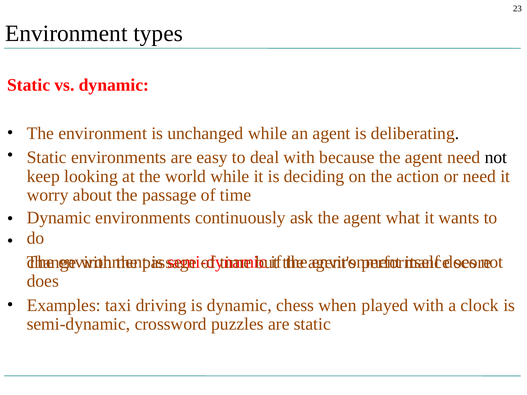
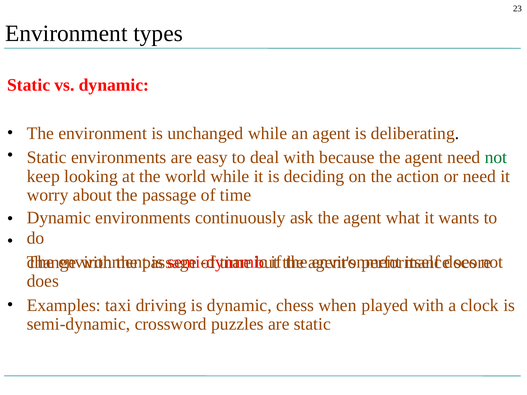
not at (496, 157) colour: black -> green
